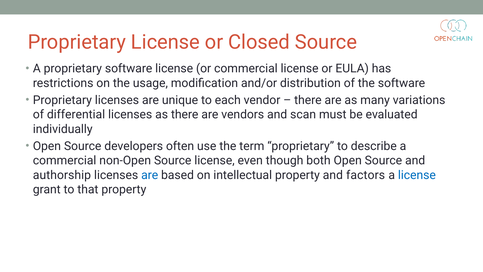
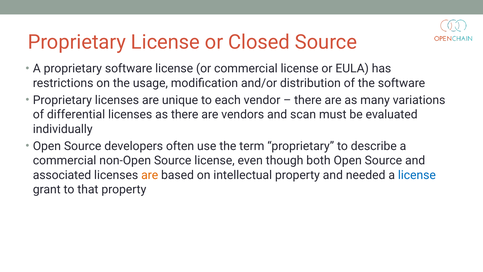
authorship: authorship -> associated
are at (150, 175) colour: blue -> orange
factors: factors -> needed
